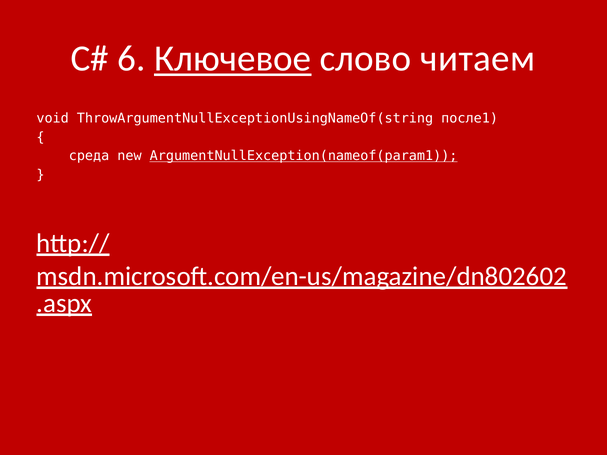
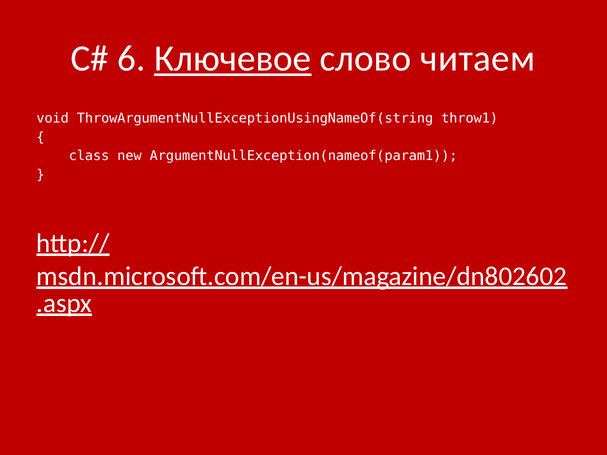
после1: после1 -> throw1
среда: среда -> class
ArgumentNullException(nameof(param1 underline: present -> none
